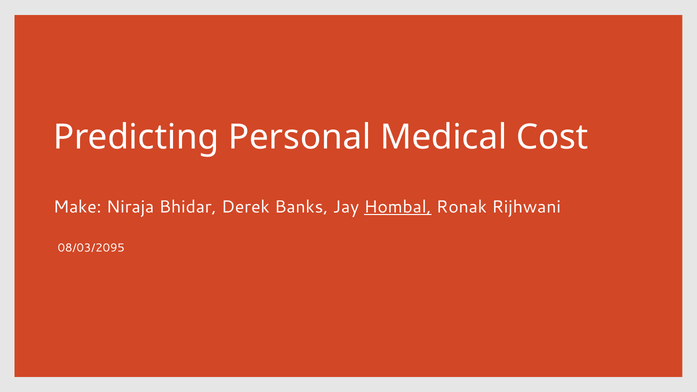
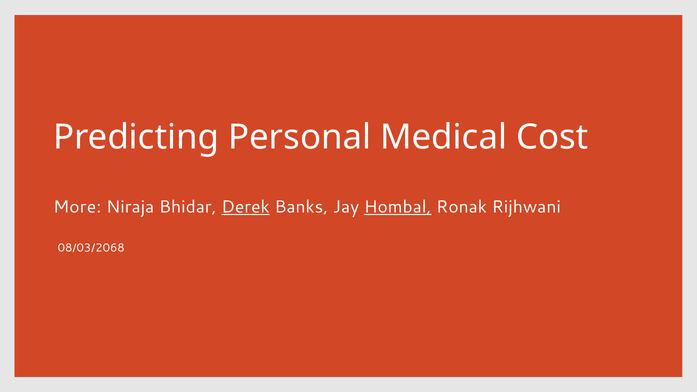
Make: Make -> More
Derek underline: none -> present
08/03/2095: 08/03/2095 -> 08/03/2068
